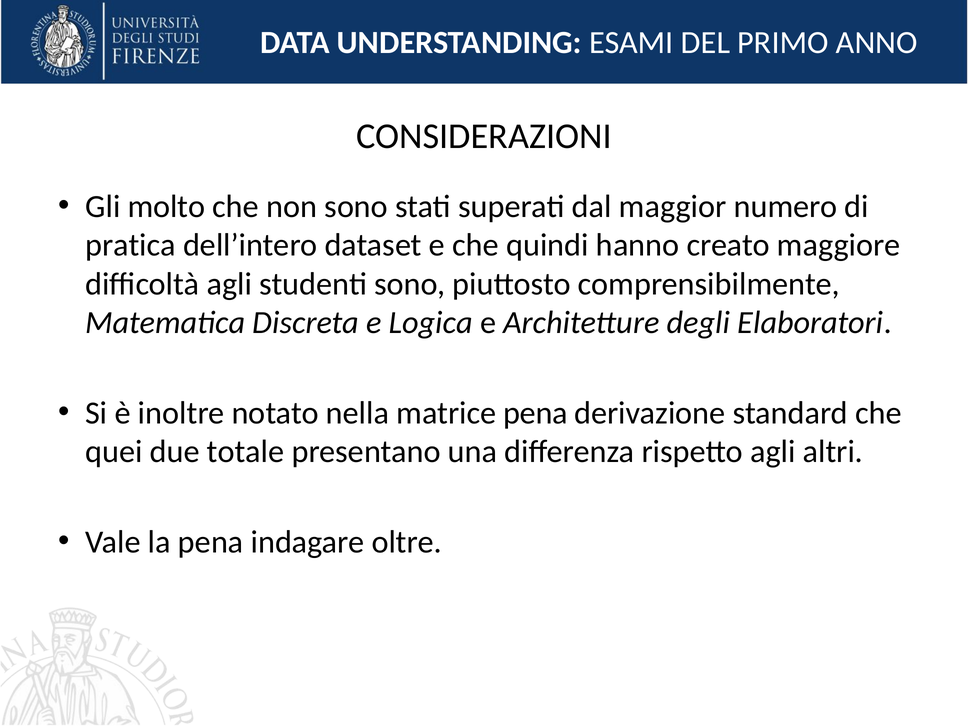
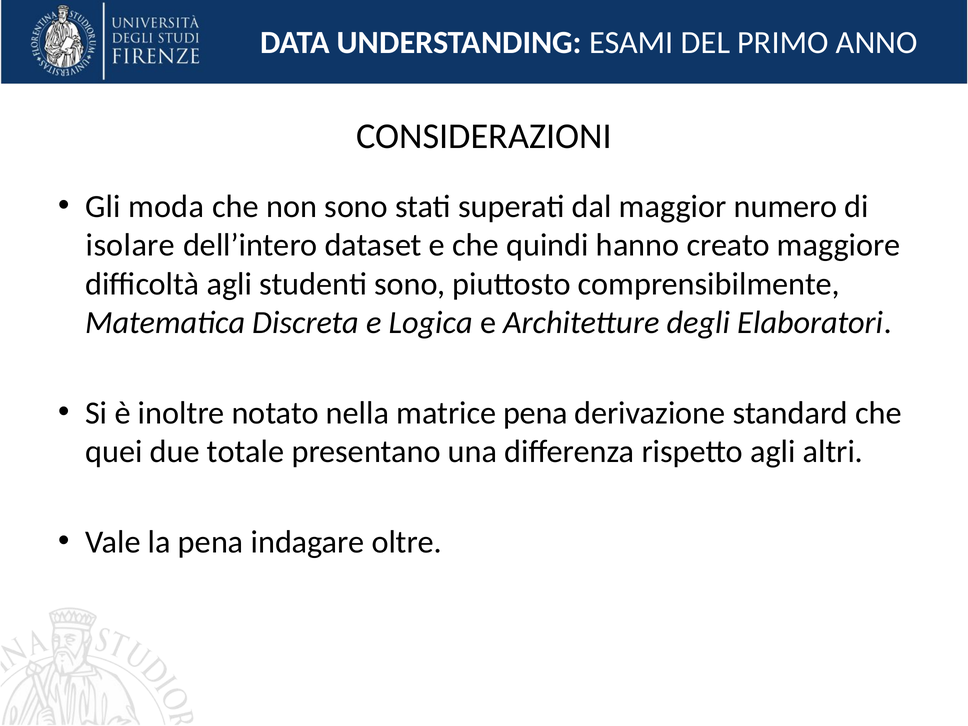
molto: molto -> moda
pratica: pratica -> isolare
